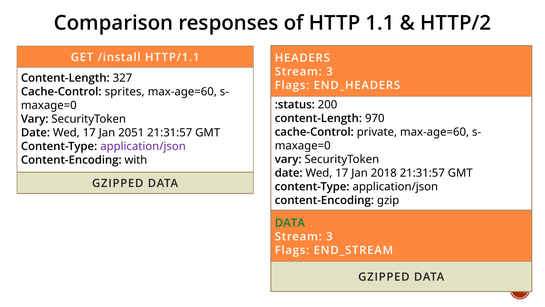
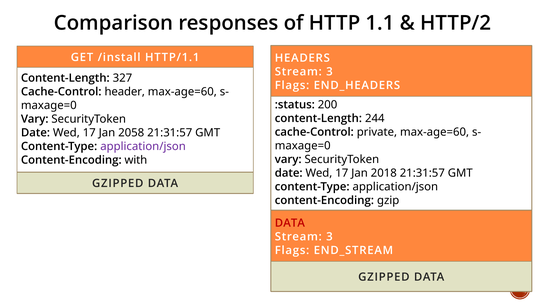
sprites: sprites -> header
970: 970 -> 244
2051: 2051 -> 2058
DATA at (290, 223) colour: green -> red
